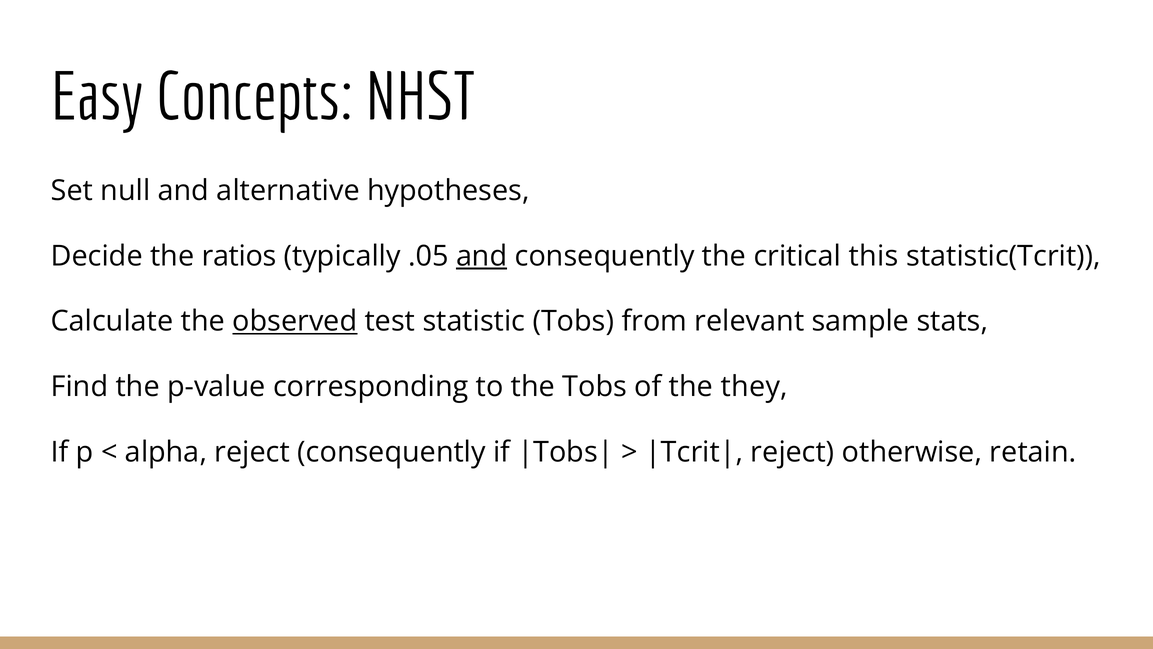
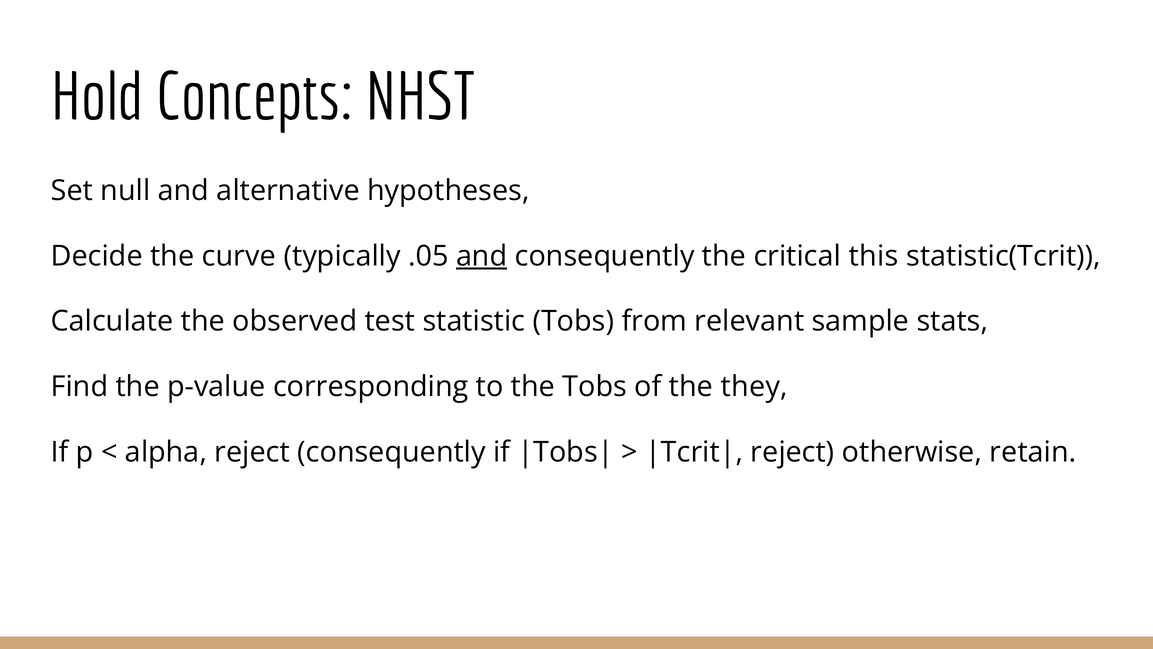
Easy: Easy -> Hold
ratios: ratios -> curve
observed underline: present -> none
